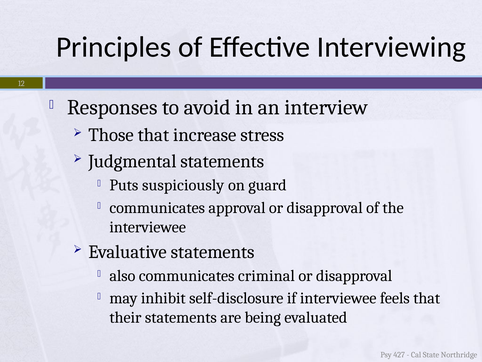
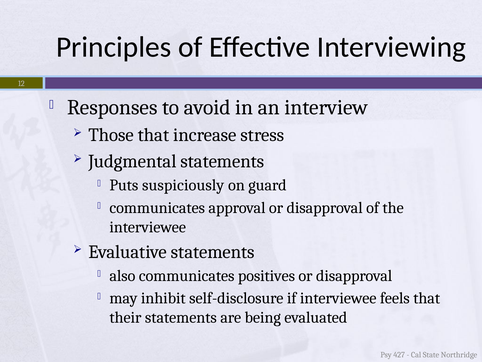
criminal: criminal -> positives
